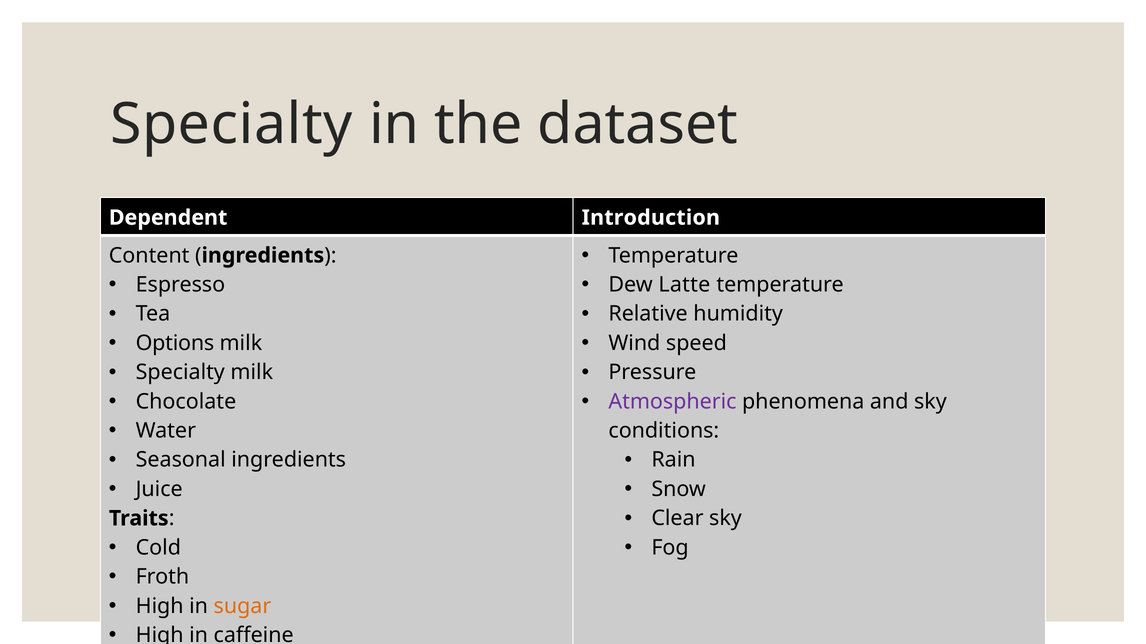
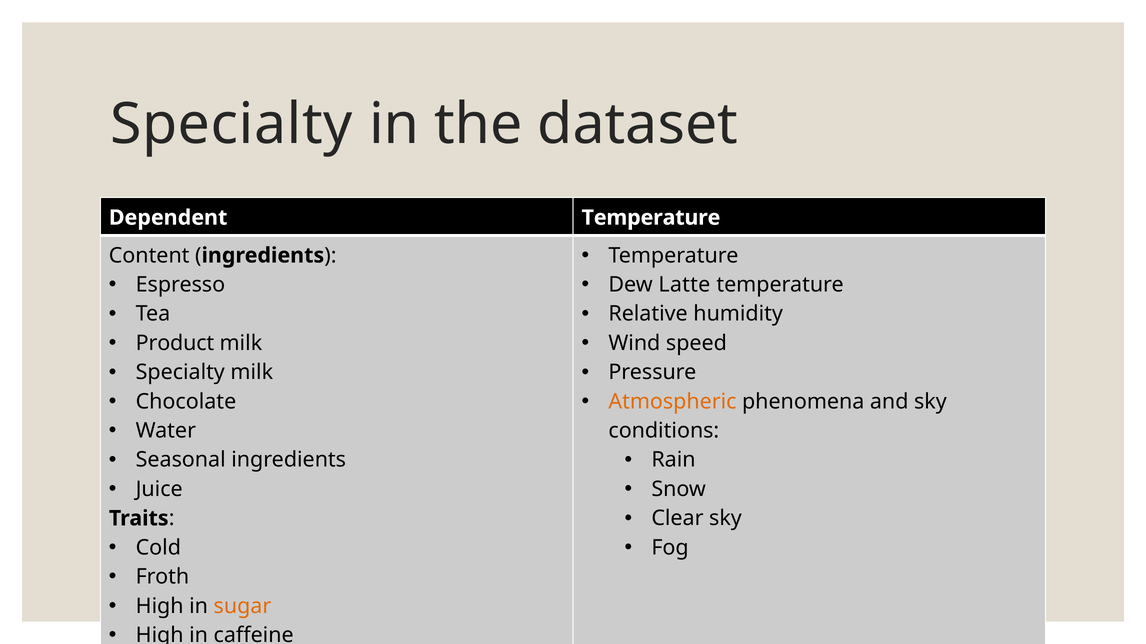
Dependent Introduction: Introduction -> Temperature
Options: Options -> Product
Atmospheric colour: purple -> orange
